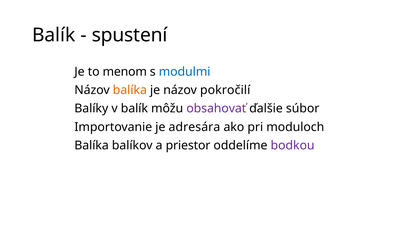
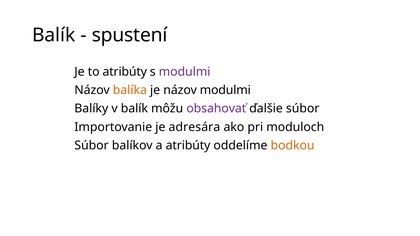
to menom: menom -> atribúty
modulmi at (185, 72) colour: blue -> purple
názov pokročilí: pokročilí -> modulmi
Balíka at (92, 146): Balíka -> Súbor
a priestor: priestor -> atribúty
bodkou colour: purple -> orange
